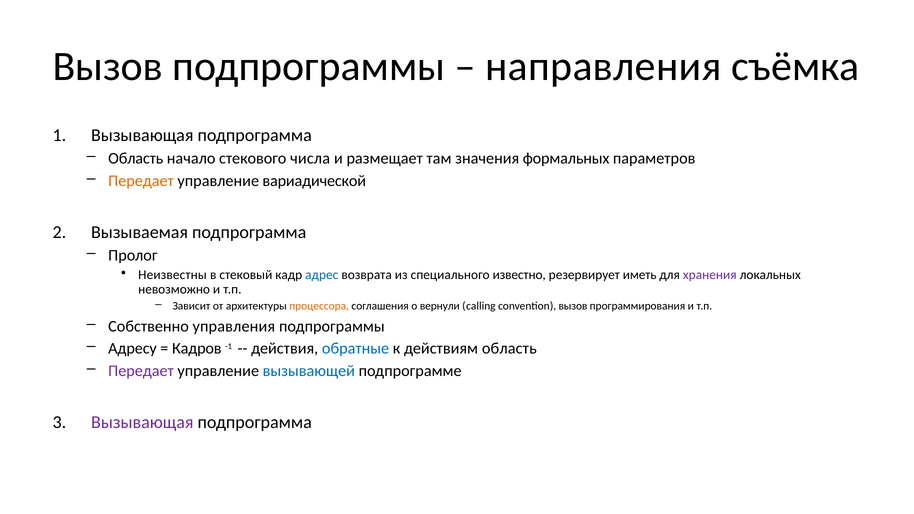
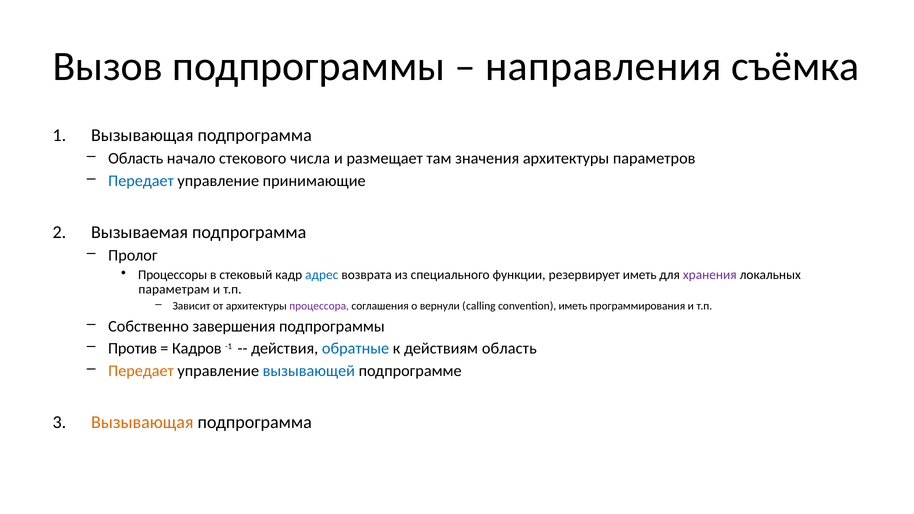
значения формальных: формальных -> архитектуры
Передает at (141, 181) colour: orange -> blue
вариадической: вариадической -> принимающие
Неизвестны: Неизвестны -> Процессоры
известно: известно -> функции
невозможно: невозможно -> параметрам
процессора colour: orange -> purple
convention вызов: вызов -> иметь
управления: управления -> завершения
Адресу: Адресу -> Против
Передает at (141, 371) colour: purple -> orange
Вызывающая at (142, 422) colour: purple -> orange
